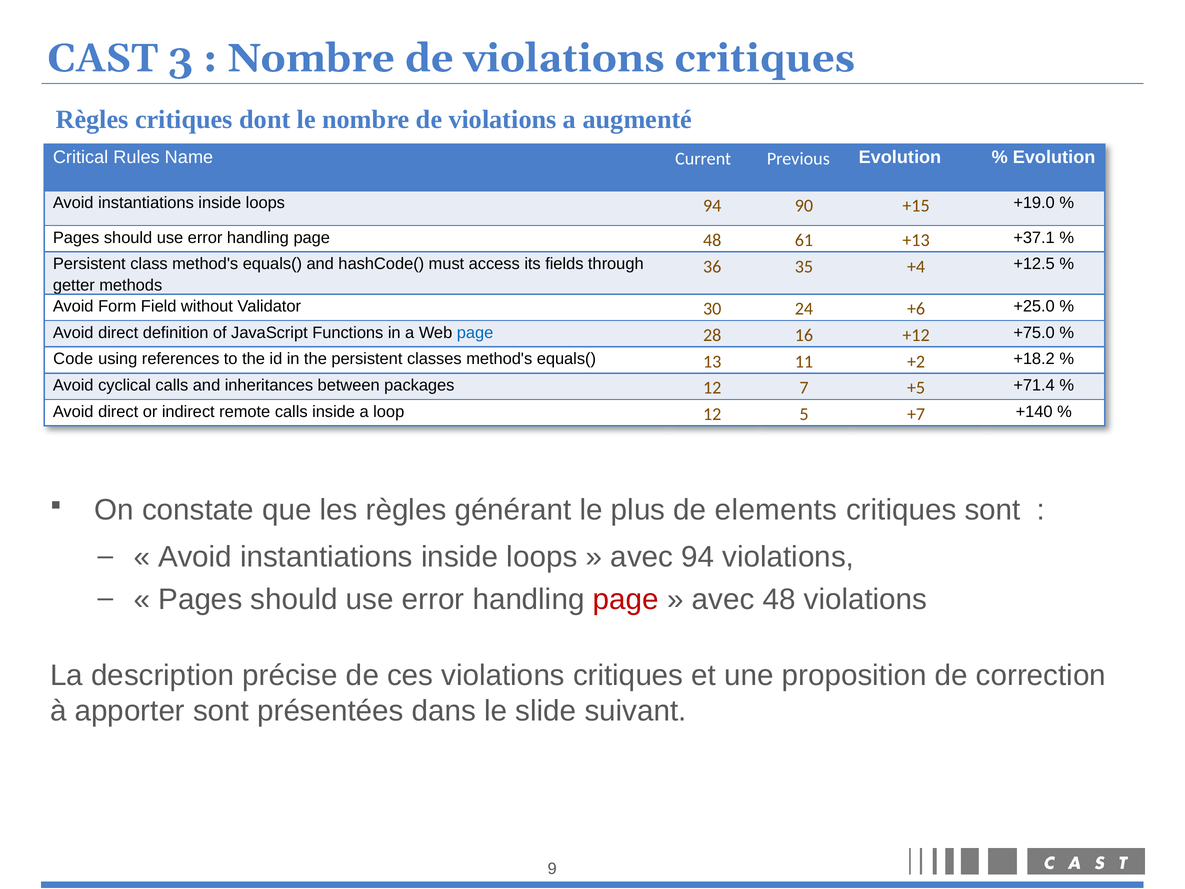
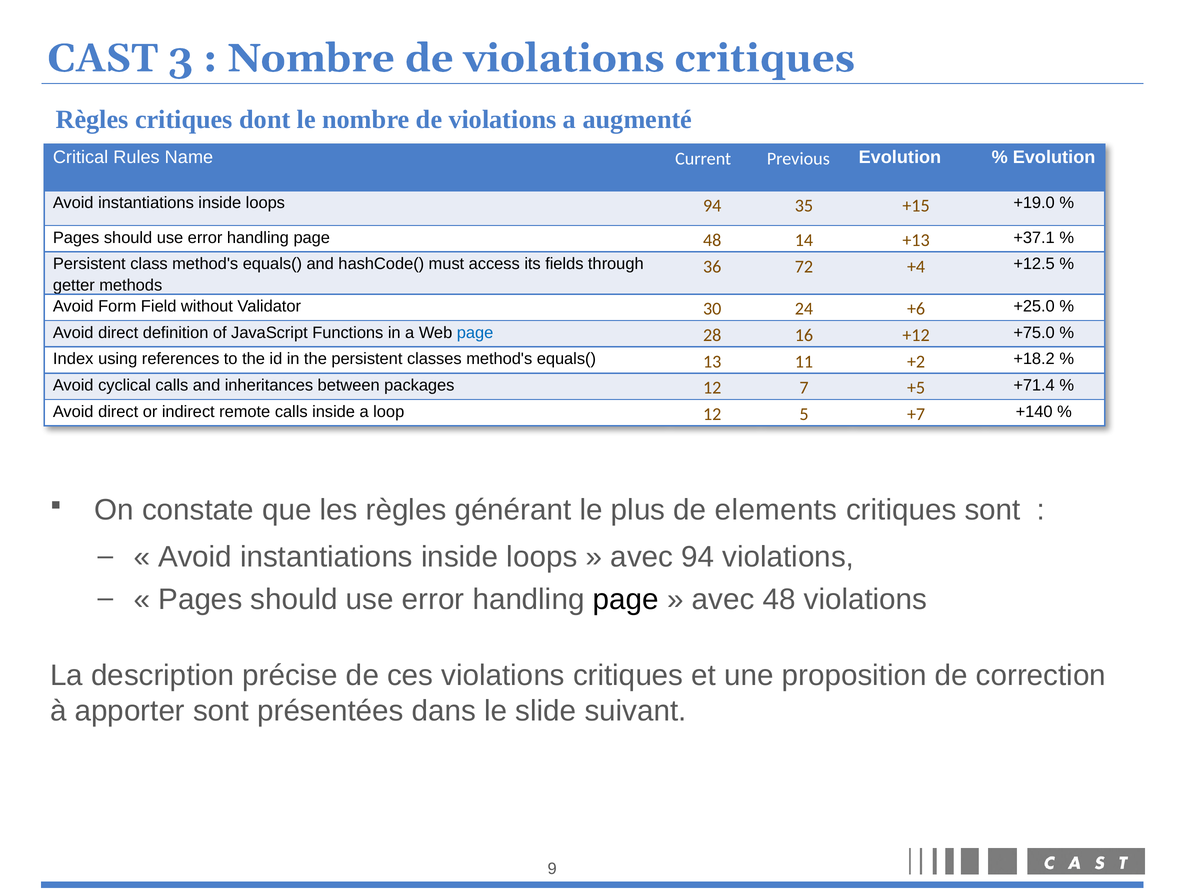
90: 90 -> 35
61: 61 -> 14
35: 35 -> 72
Code: Code -> Index
page at (626, 599) colour: red -> black
